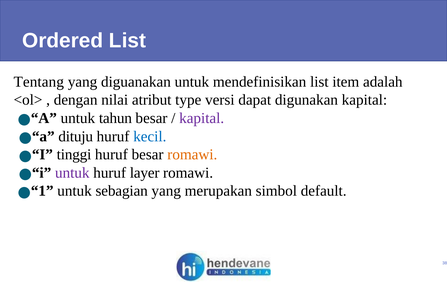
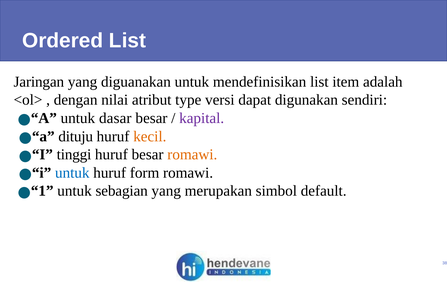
Tentang: Tentang -> Jaringan
digunakan kapital: kapital -> sendiri
tahun: tahun -> dasar
kecil colour: blue -> orange
untuk at (72, 173) colour: purple -> blue
layer: layer -> form
